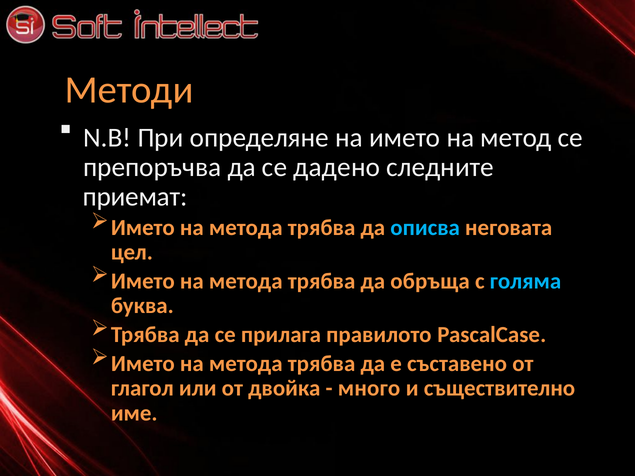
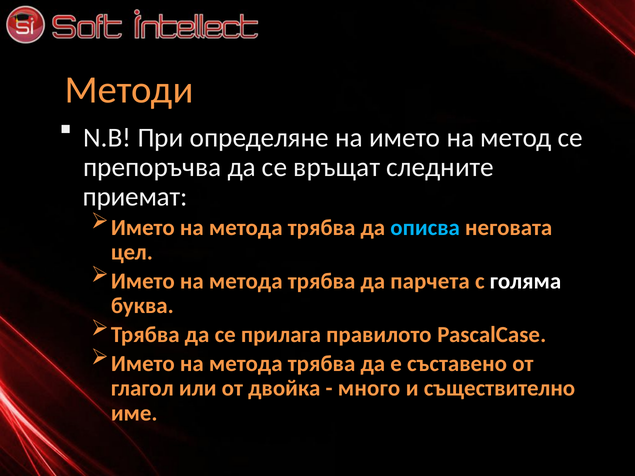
дадено: дадено -> връщат
обръща: обръща -> парчета
голяма colour: light blue -> white
